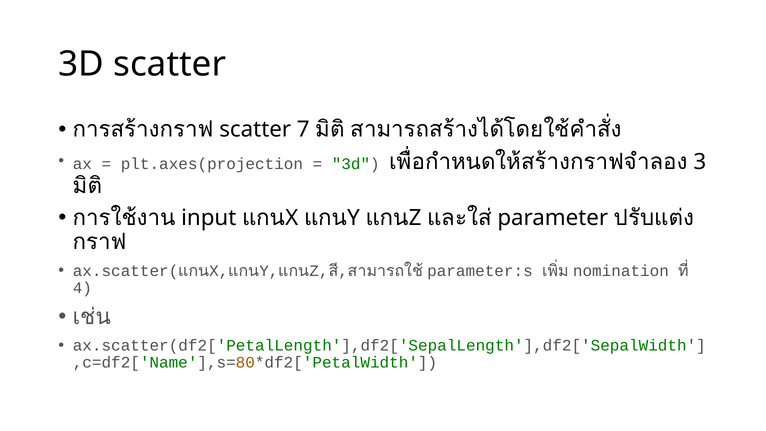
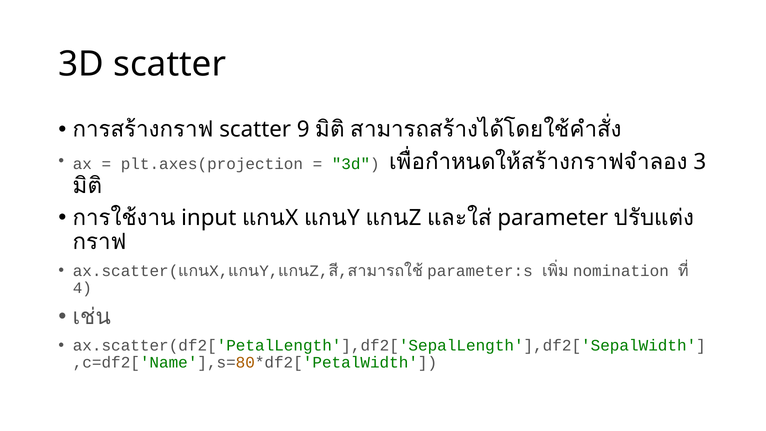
7: 7 -> 9
